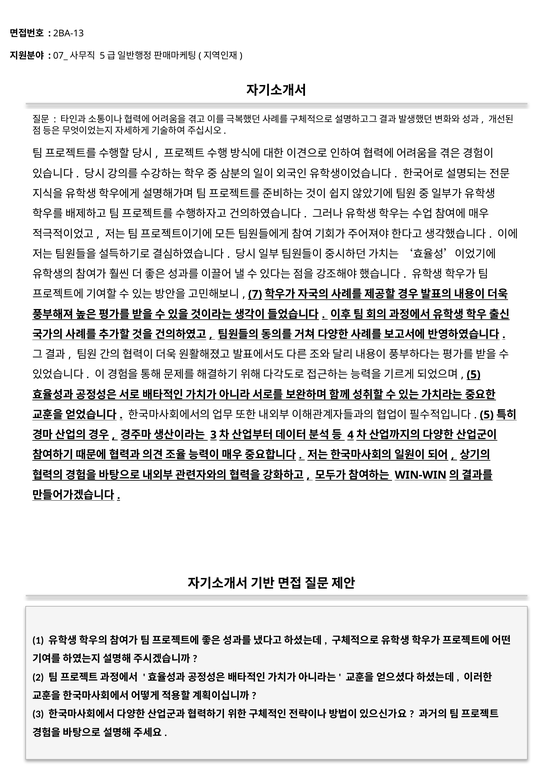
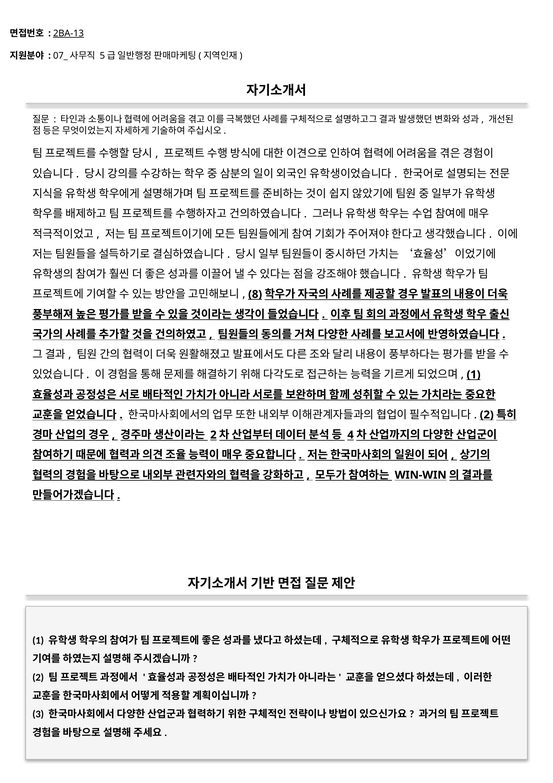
2BA-13 underline: none -> present
7: 7 -> 8
5 at (474, 374): 5 -> 1
5 at (487, 414): 5 -> 2
3 at (213, 434): 3 -> 2
